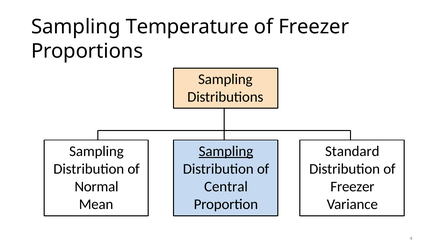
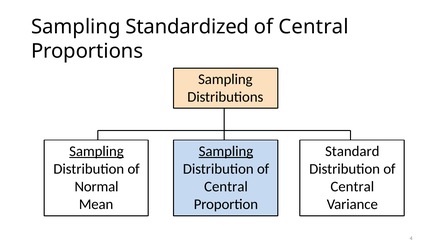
Temperature: Temperature -> Standardized
Freezer at (314, 27): Freezer -> Central
Sampling at (96, 151) underline: none -> present
Freezer at (352, 187): Freezer -> Central
